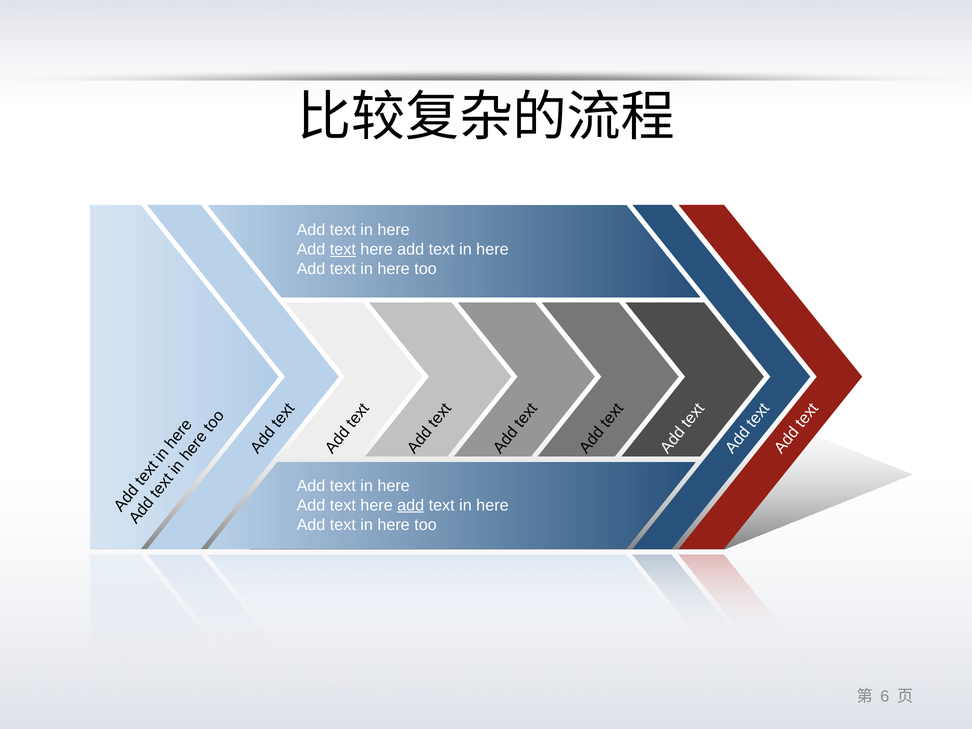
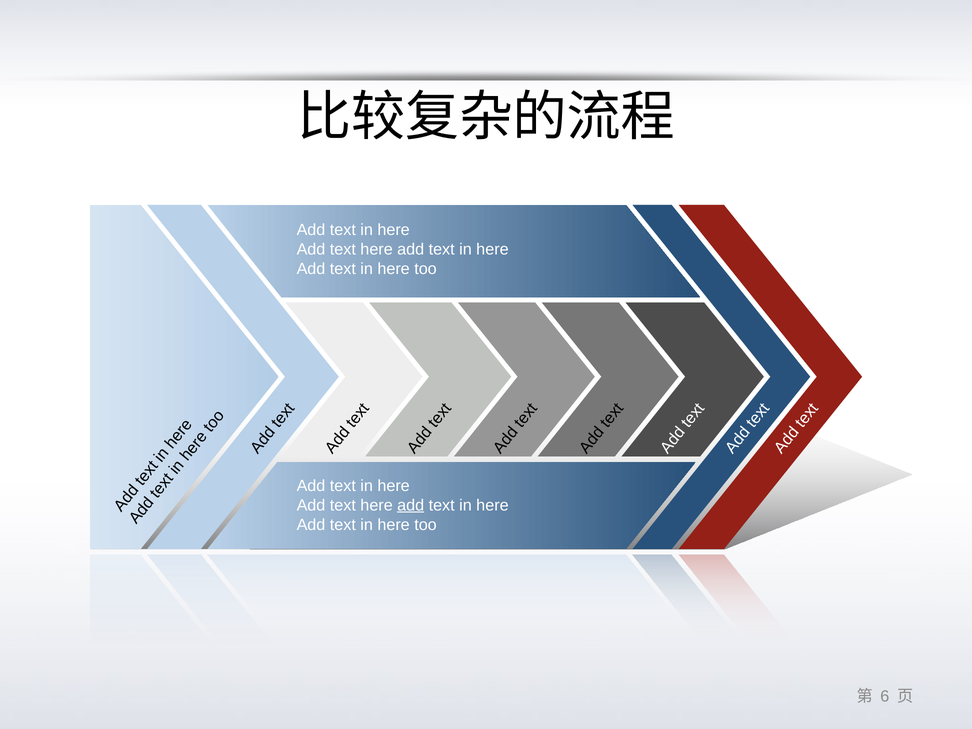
text at (343, 249) underline: present -> none
